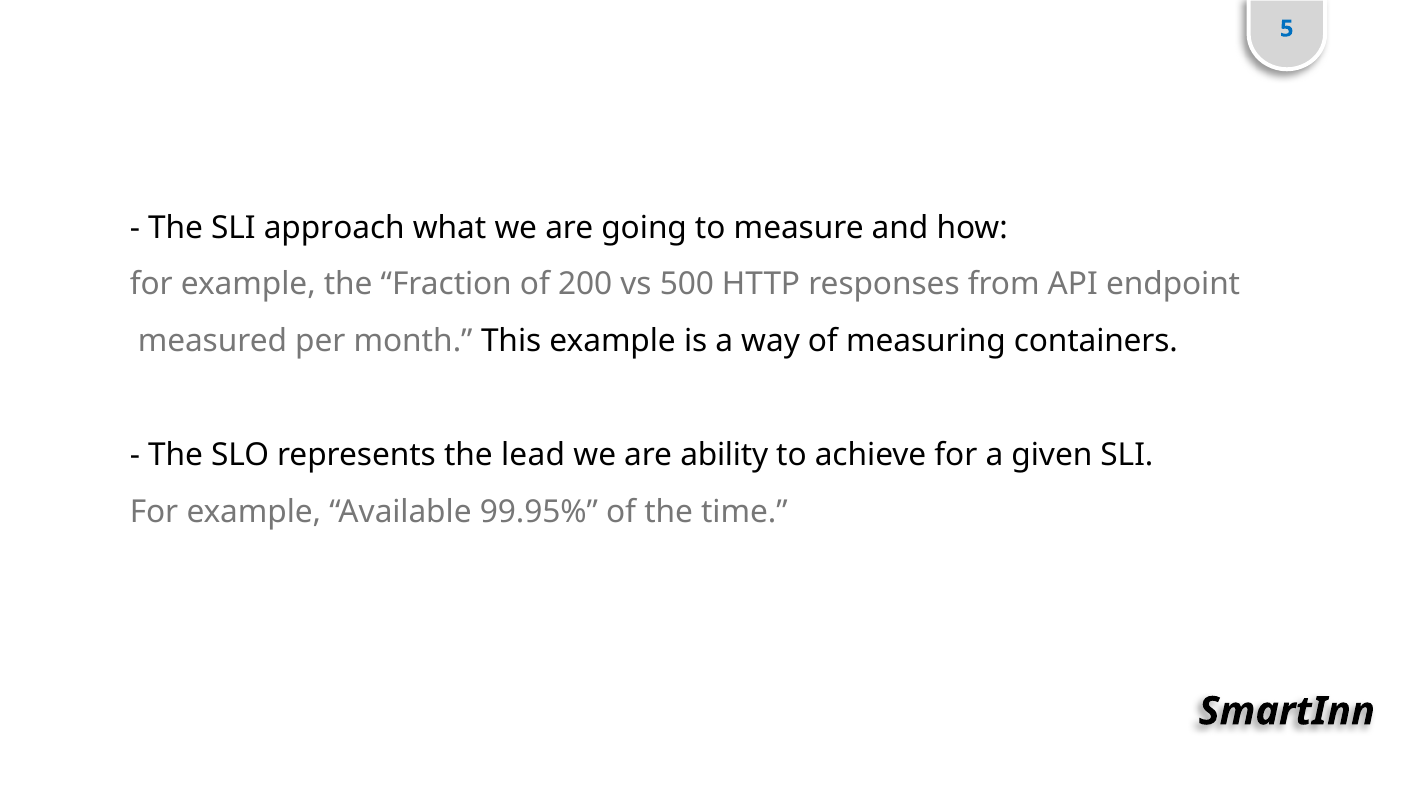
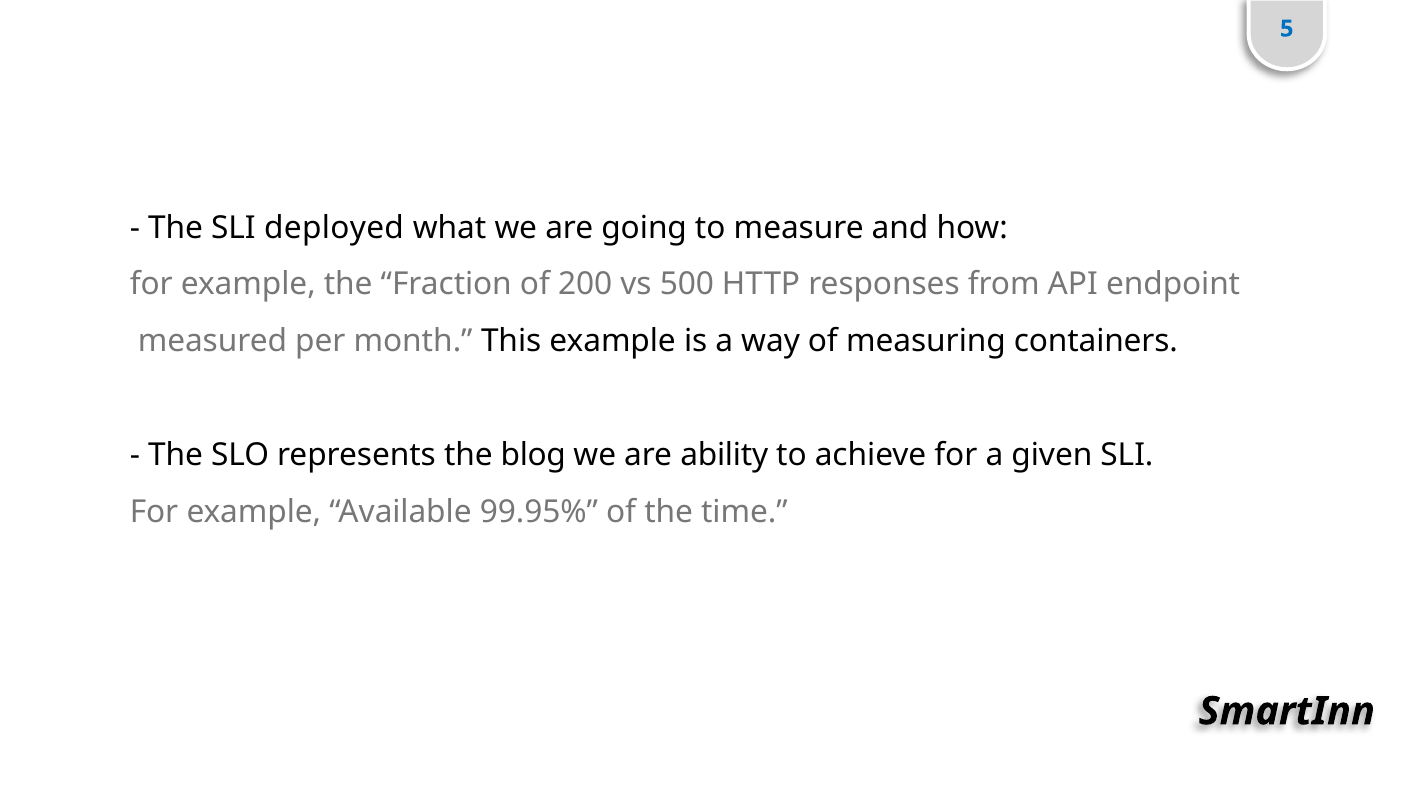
approach: approach -> deployed
lead: lead -> blog
